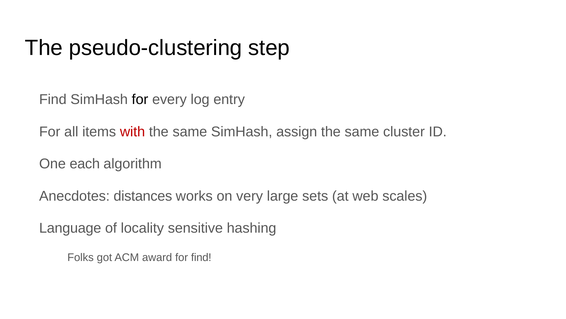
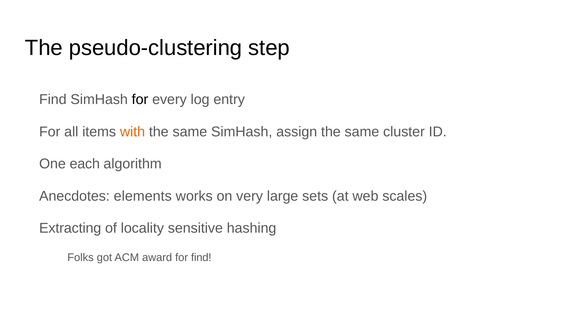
with colour: red -> orange
distances: distances -> elements
Language: Language -> Extracting
